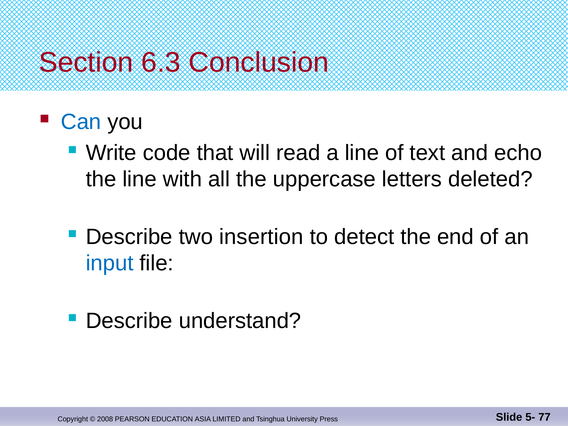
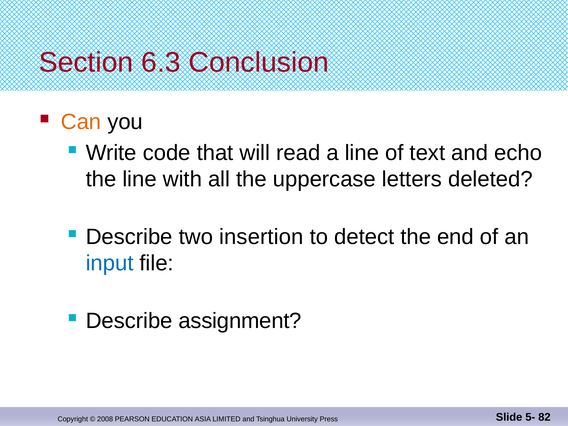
Can colour: blue -> orange
understand: understand -> assignment
77: 77 -> 82
